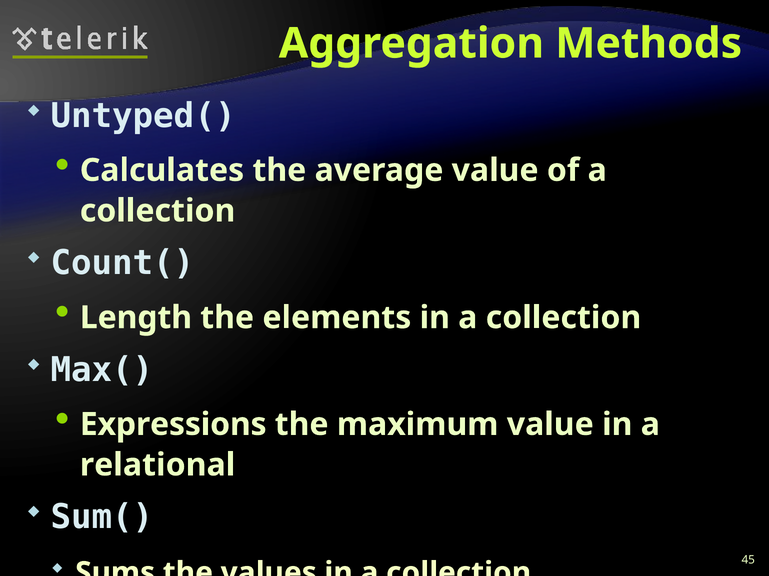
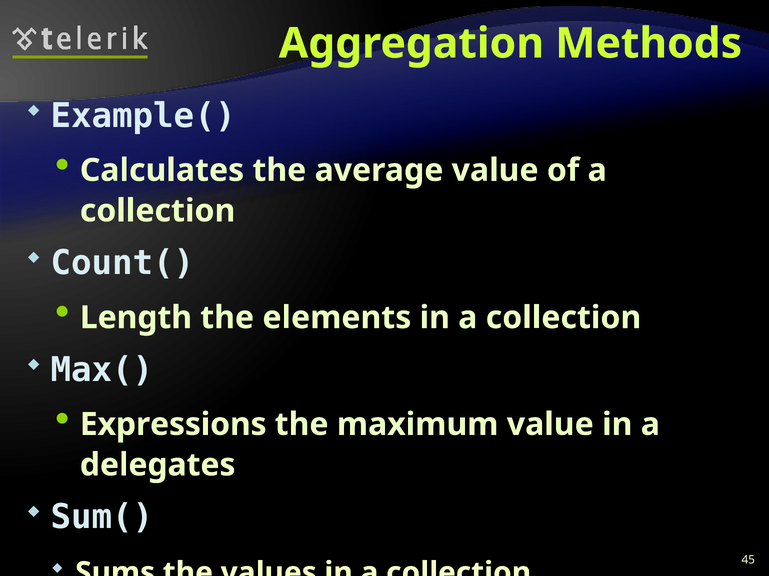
Untyped(: Untyped( -> Example(
relational: relational -> delegates
